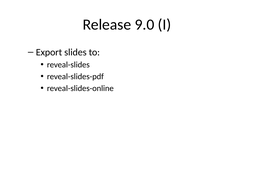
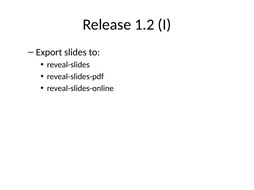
9.0: 9.0 -> 1.2
